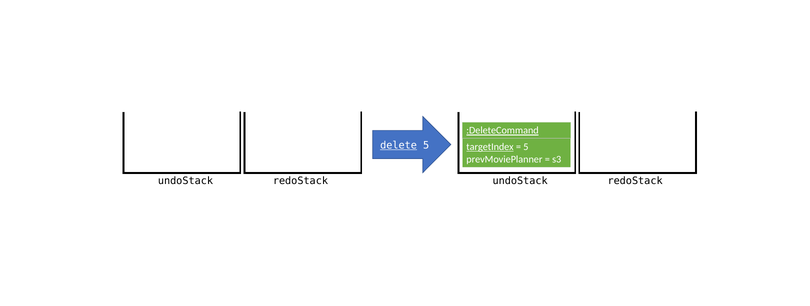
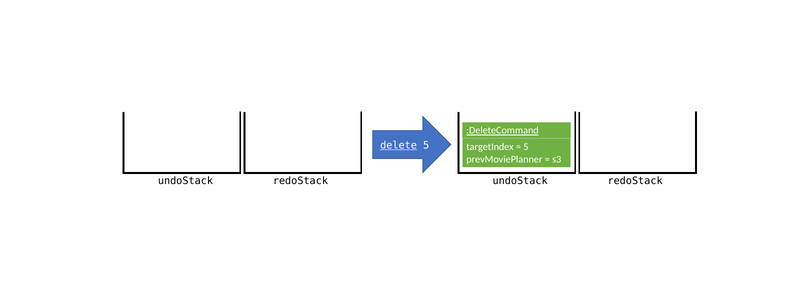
targetIndex underline: present -> none
